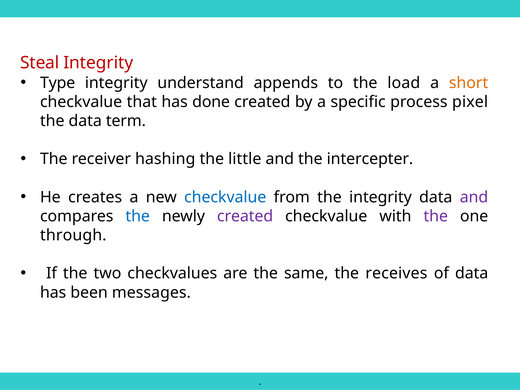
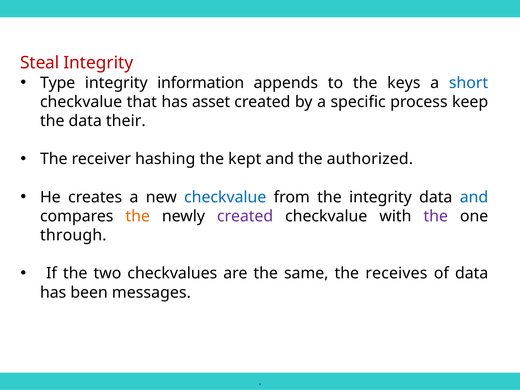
understand: understand -> information
load: load -> keys
short colour: orange -> blue
done: done -> asset
pixel: pixel -> keep
term: term -> their
little: little -> kept
intercepter: intercepter -> authorized
and at (474, 197) colour: purple -> blue
the at (138, 216) colour: blue -> orange
